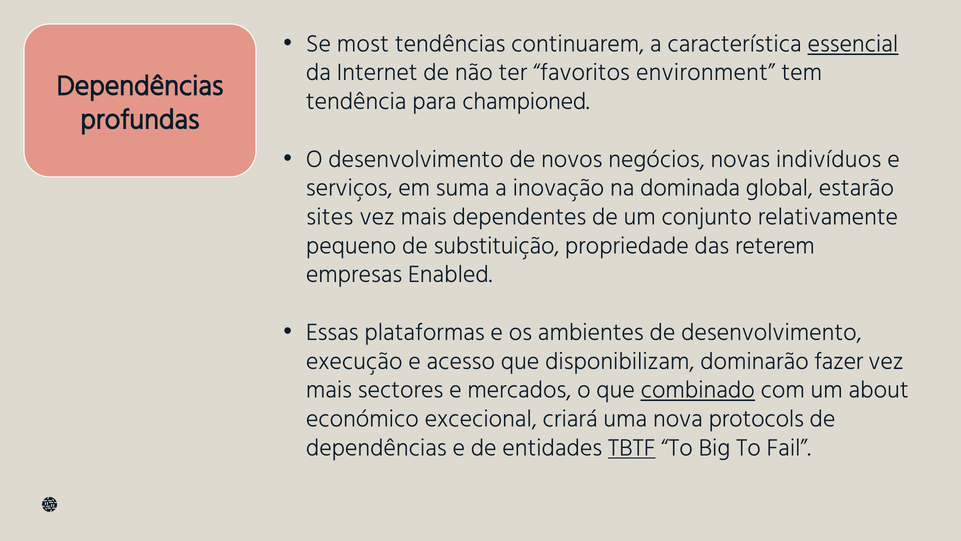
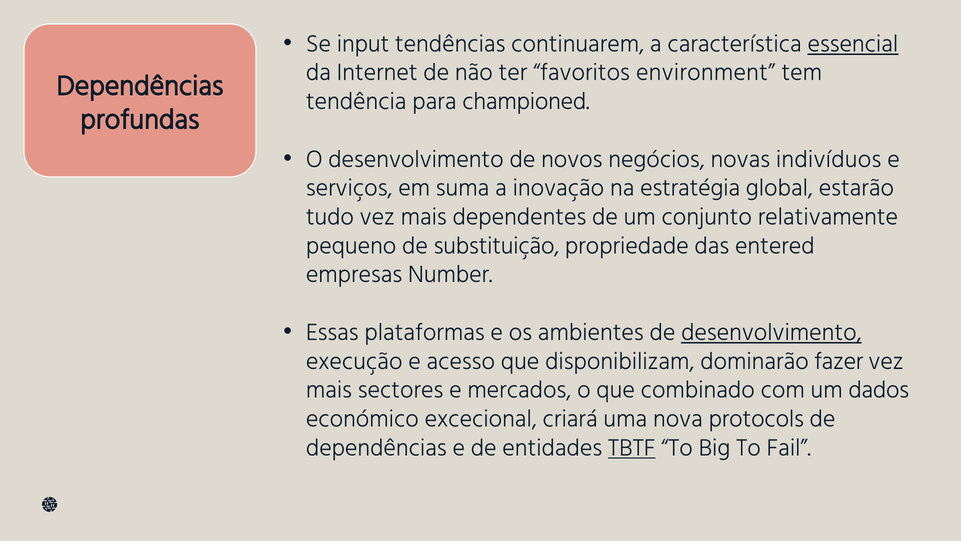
most: most -> input
dominada: dominada -> estratégia
sites: sites -> tudo
reterem: reterem -> entered
Enabled: Enabled -> Number
desenvolvimento at (771, 332) underline: none -> present
combinado underline: present -> none
about: about -> dados
